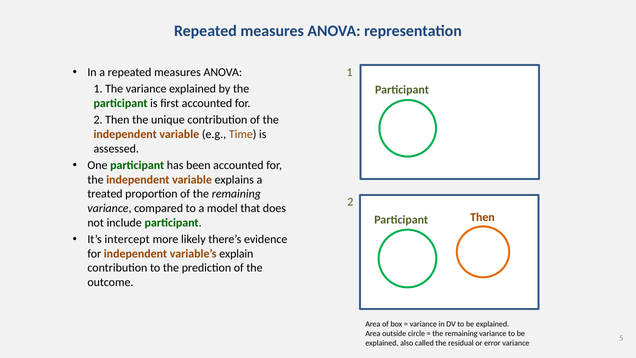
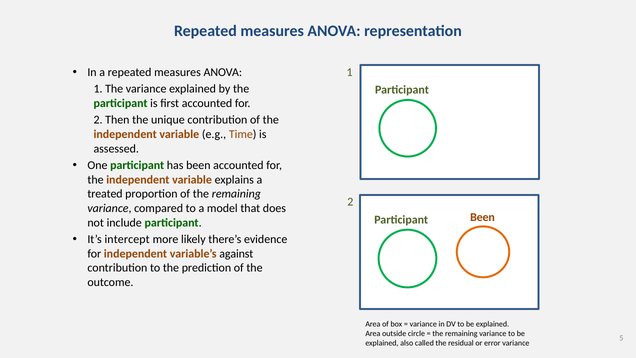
Then at (482, 217): Then -> Been
explain: explain -> against
